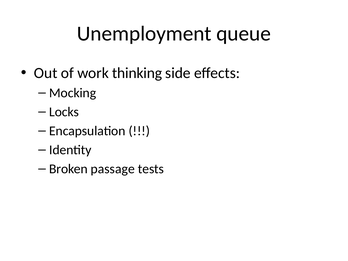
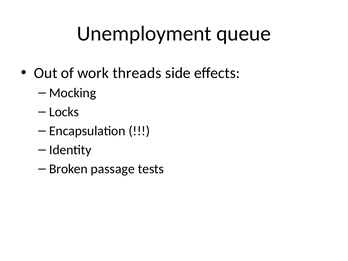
thinking: thinking -> threads
